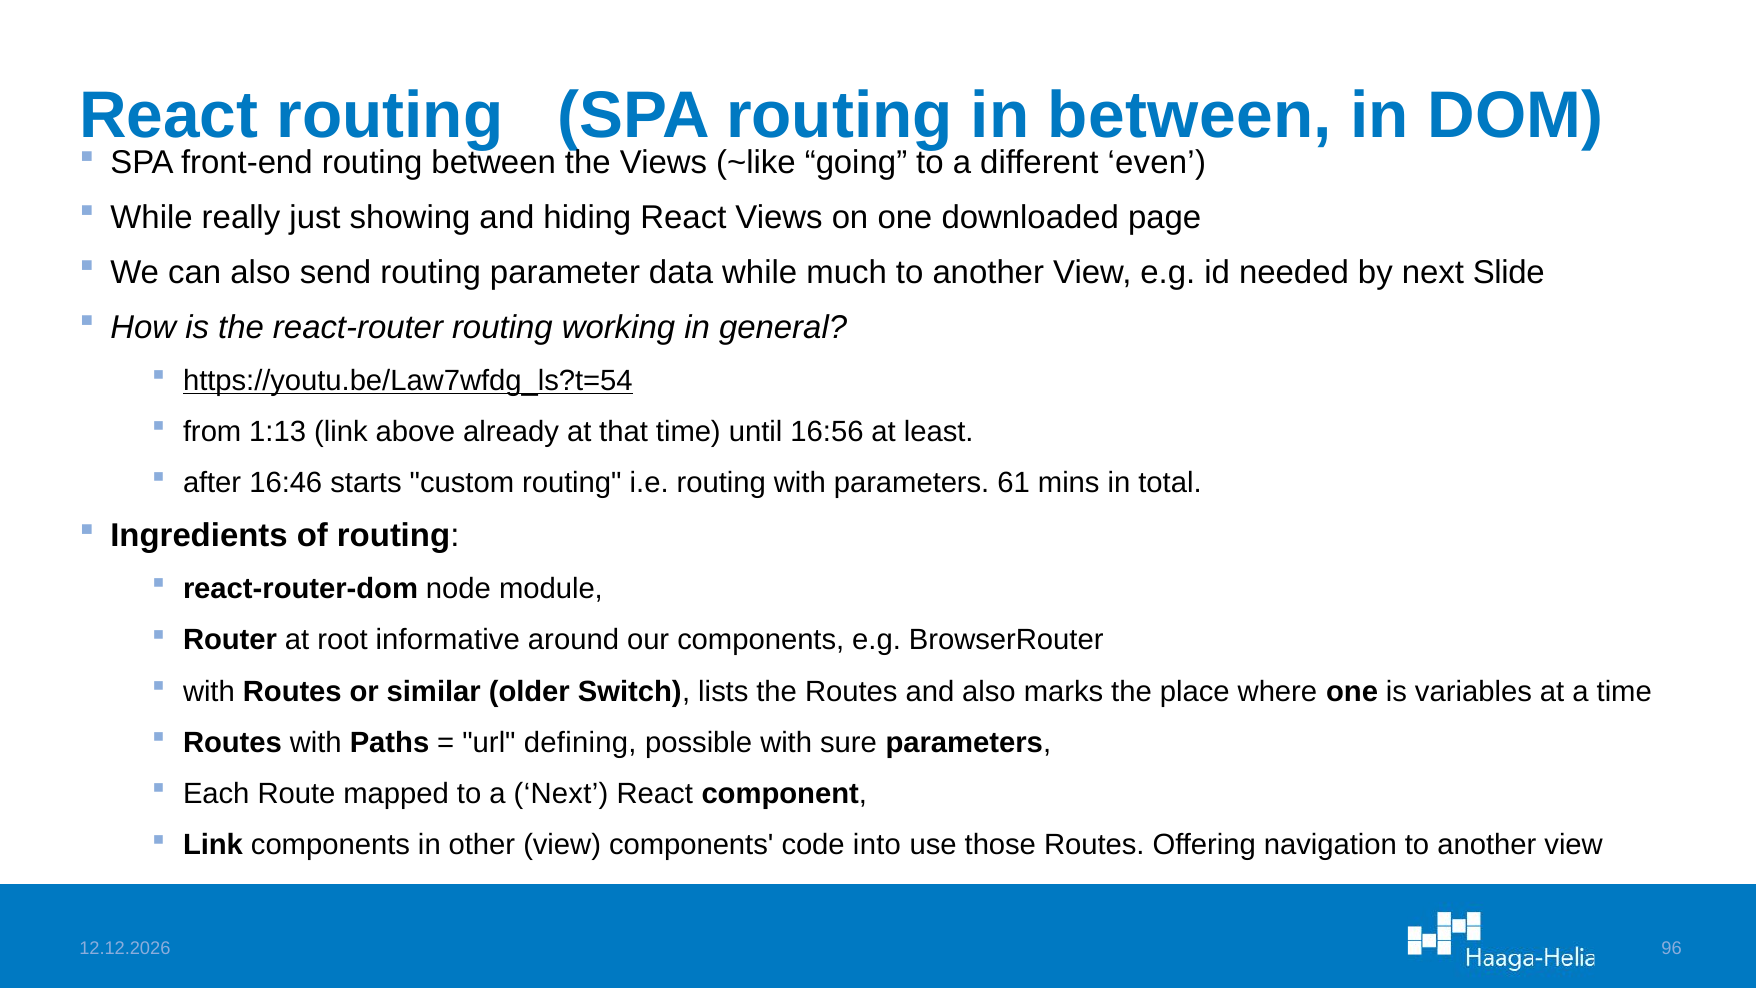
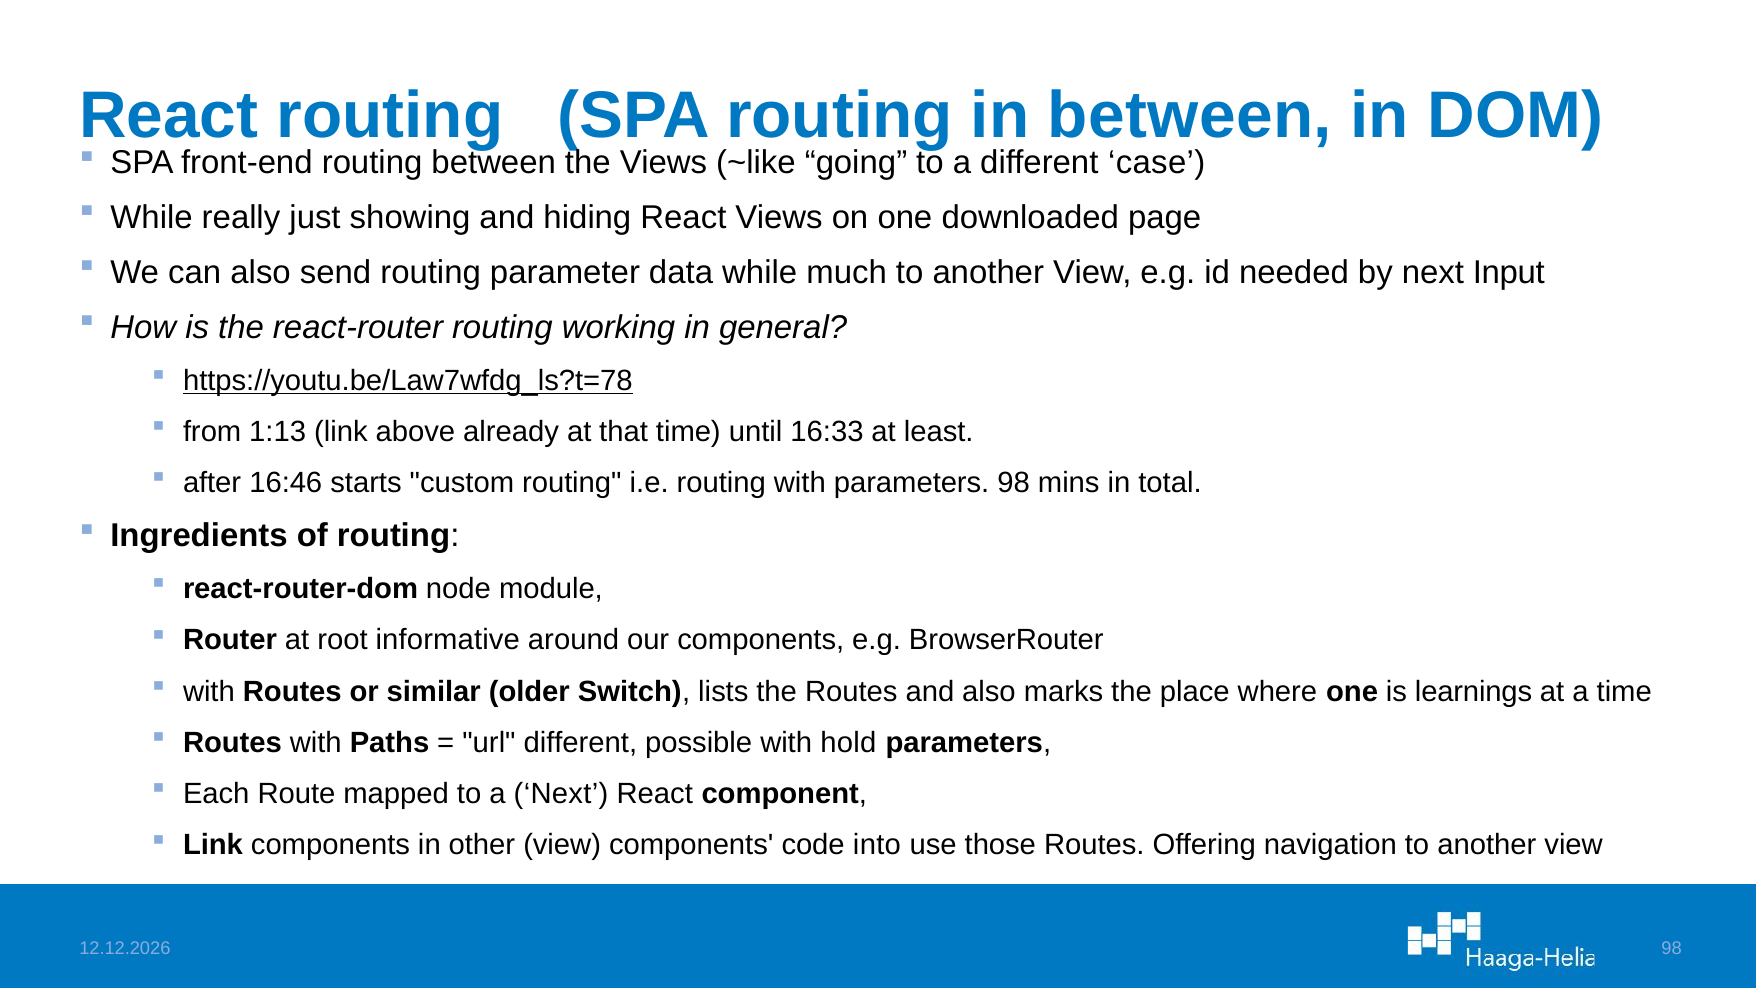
even: even -> case
Slide: Slide -> Input
https://youtu.be/Law7wfdg_ls?t=54: https://youtu.be/Law7wfdg_ls?t=54 -> https://youtu.be/Law7wfdg_ls?t=78
16:56: 16:56 -> 16:33
parameters 61: 61 -> 98
variables: variables -> learnings
url defining: defining -> different
sure: sure -> hold
96 at (1672, 949): 96 -> 98
